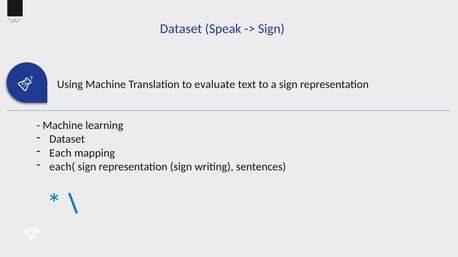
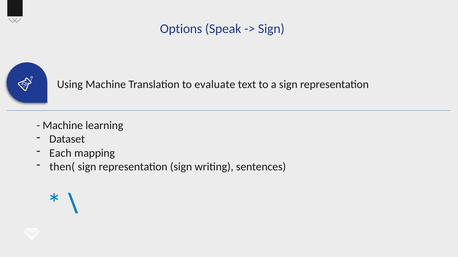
Dataset at (181, 29): Dataset -> Options
each(: each( -> then(
